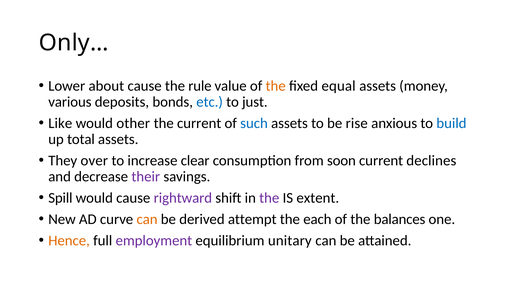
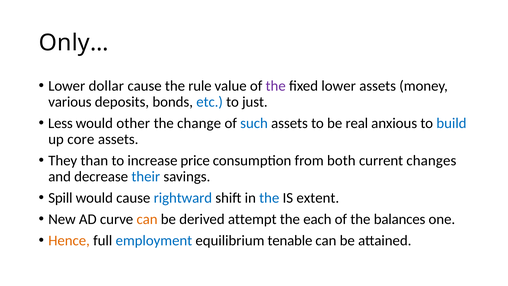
about: about -> dollar
the at (276, 86) colour: orange -> purple
fixed equal: equal -> lower
Like: Like -> Less
the current: current -> change
rise: rise -> real
total: total -> core
over: over -> than
clear: clear -> price
soon: soon -> both
declines: declines -> changes
their colour: purple -> blue
rightward colour: purple -> blue
the at (269, 198) colour: purple -> blue
employment colour: purple -> blue
unitary: unitary -> tenable
